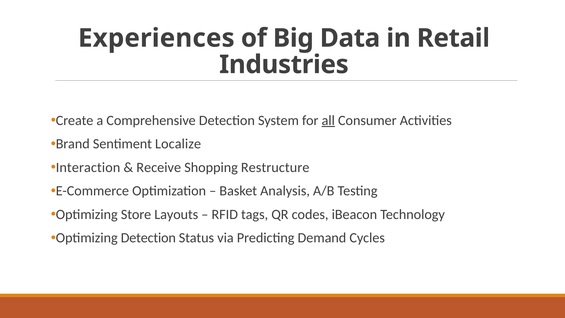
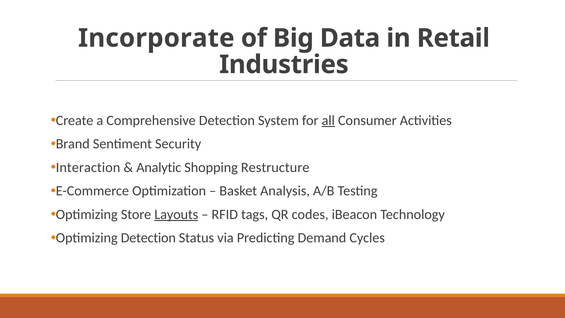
Experiences: Experiences -> Incorporate
Localize: Localize -> Security
Receive: Receive -> Analytic
Layouts underline: none -> present
